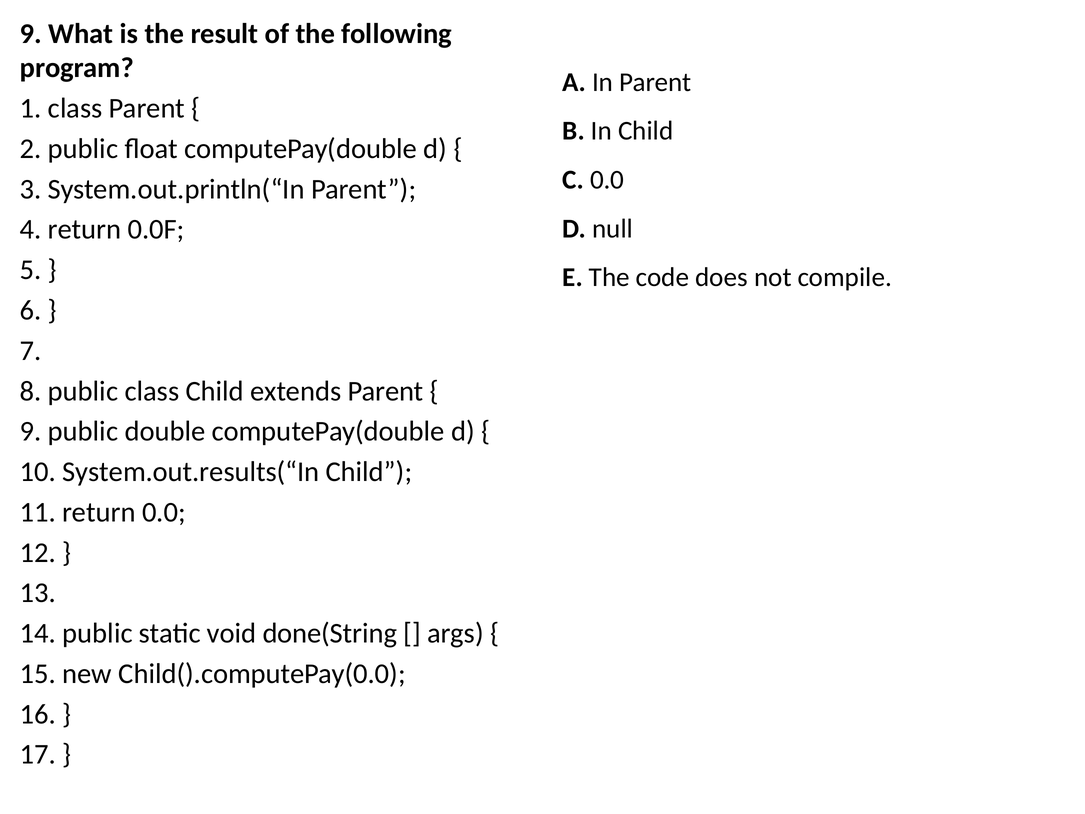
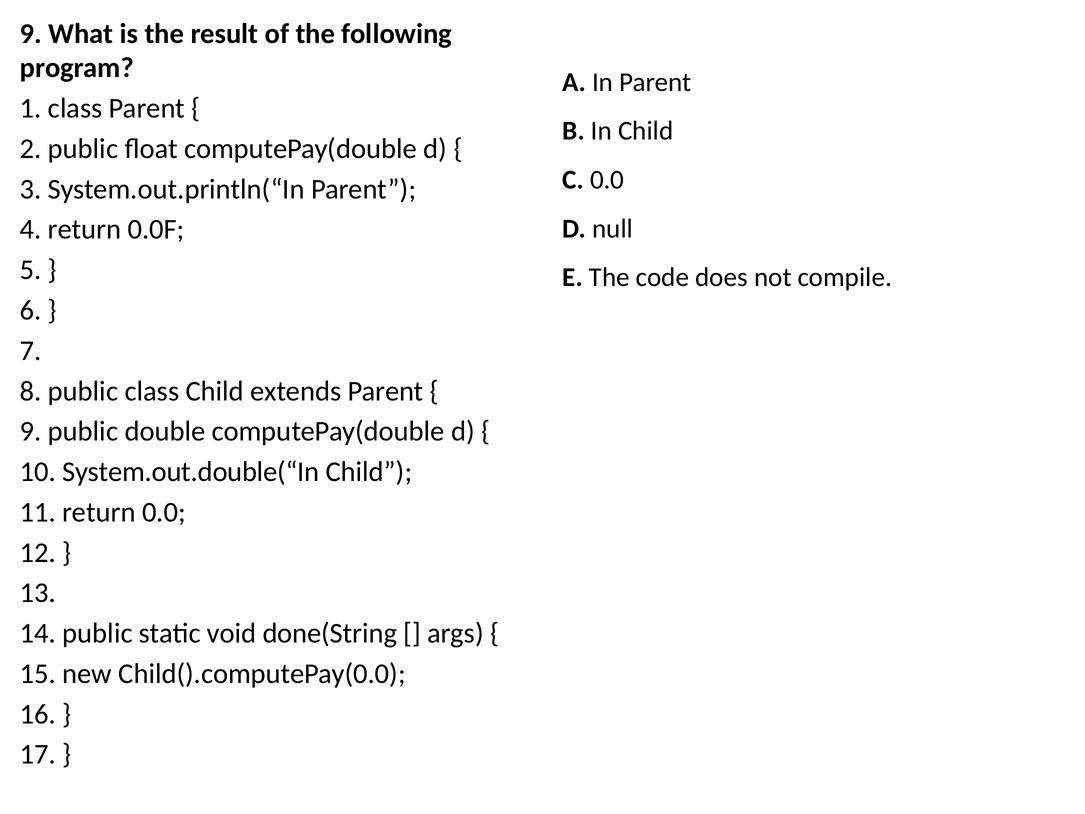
System.out.results(“In: System.out.results(“In -> System.out.double(“In
